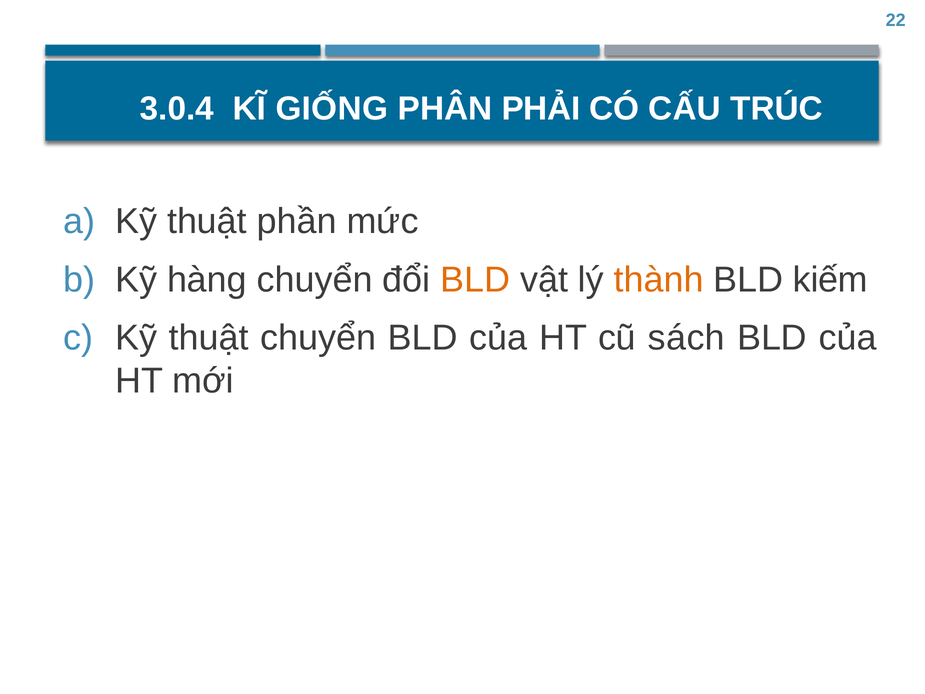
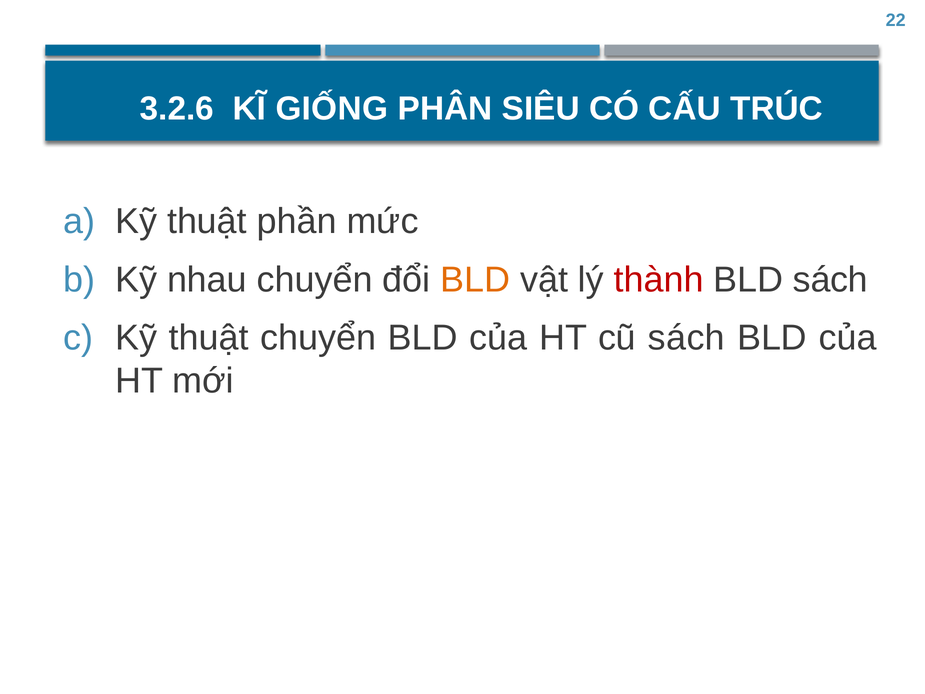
3.0.4: 3.0.4 -> 3.2.6
PHẢI: PHẢI -> SIÊU
hàng: hàng -> nhau
thành colour: orange -> red
BLD kiếm: kiếm -> sách
